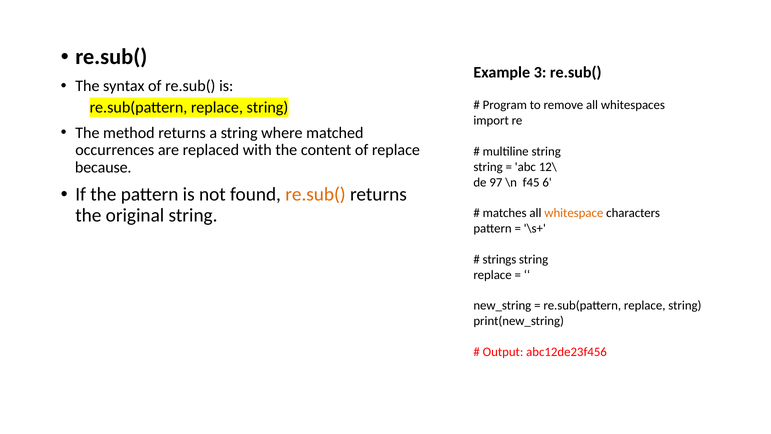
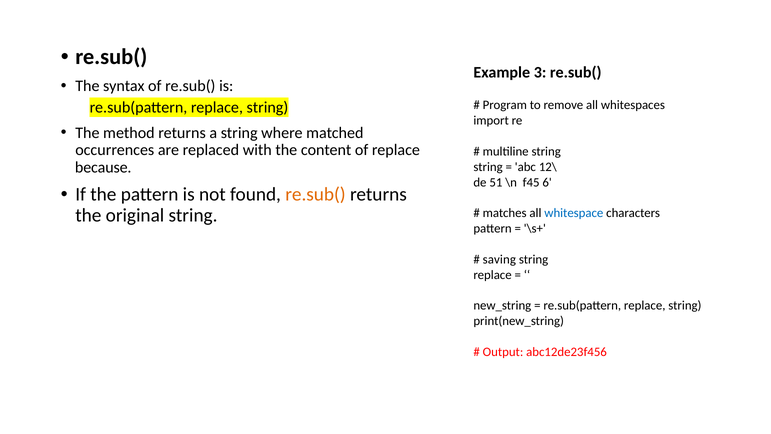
97: 97 -> 51
whitespace colour: orange -> blue
strings: strings -> saving
